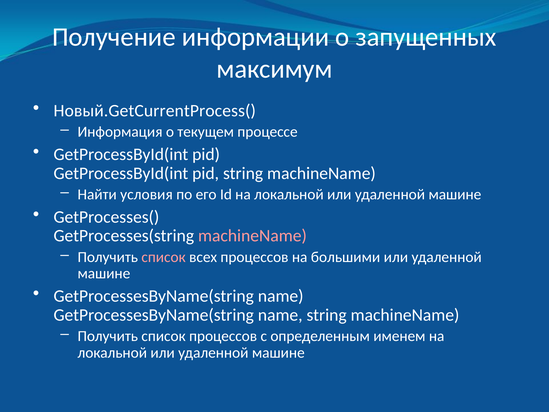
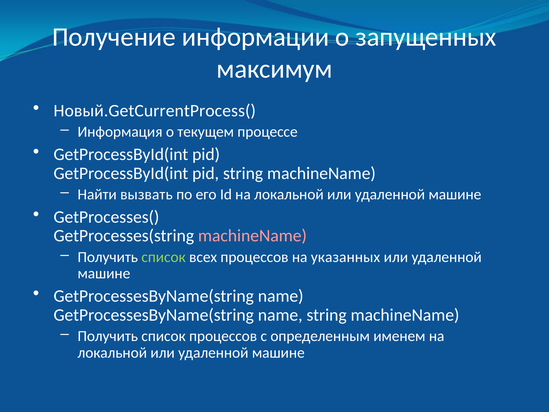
условия: условия -> вызвать
список at (164, 257) colour: pink -> light green
большими: большими -> указанных
